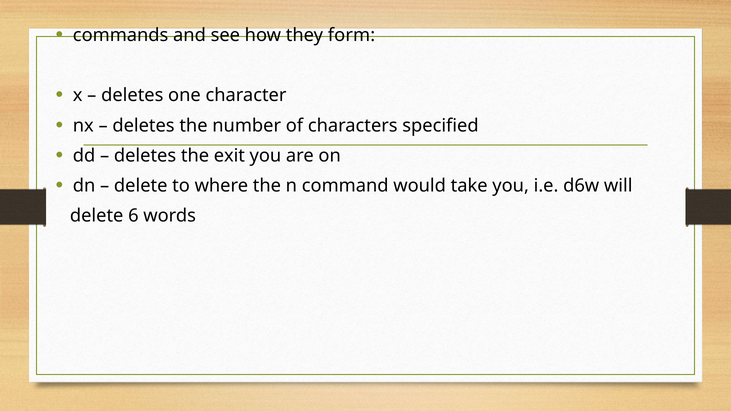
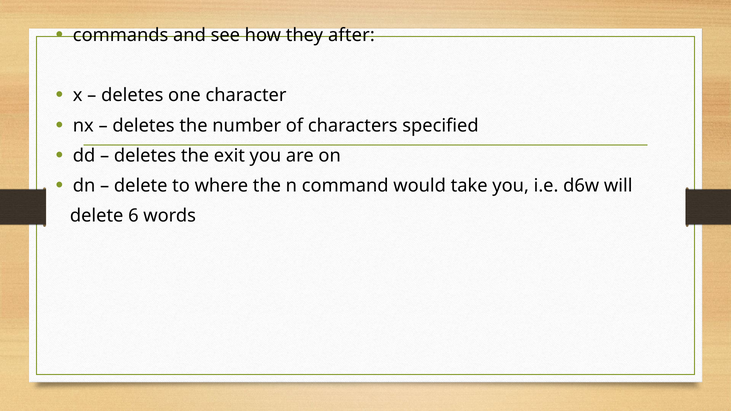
form: form -> after
